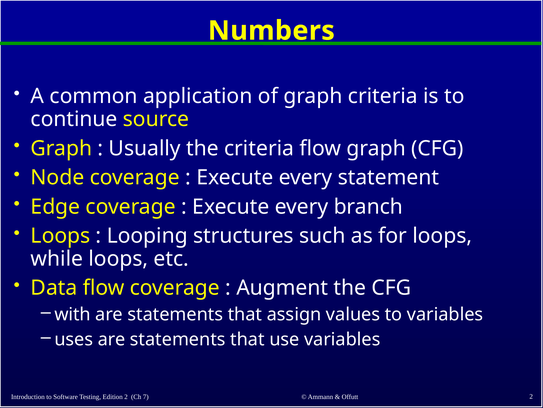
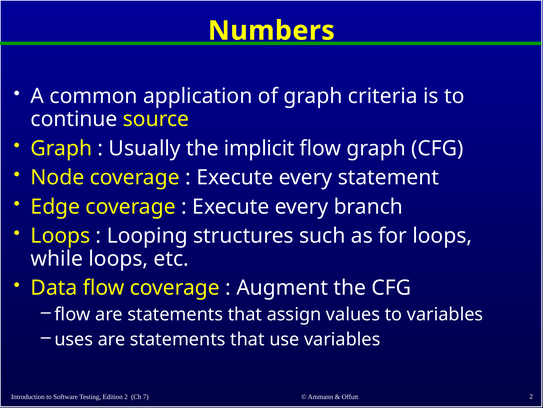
the criteria: criteria -> implicit
with at (73, 314): with -> flow
